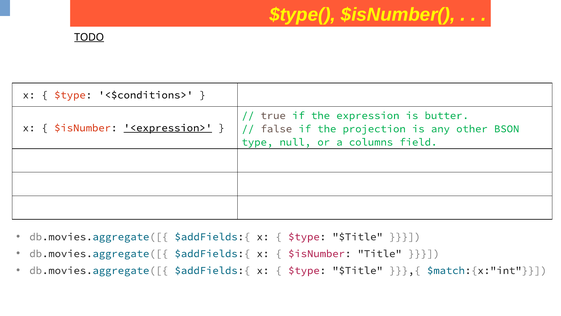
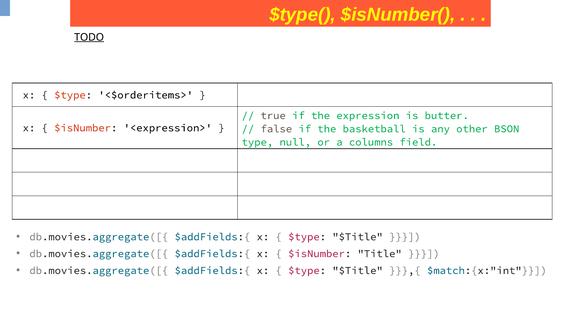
<$conditions>: <$conditions> -> <$orderitems>
<expression> underline: present -> none
projection: projection -> basketball
